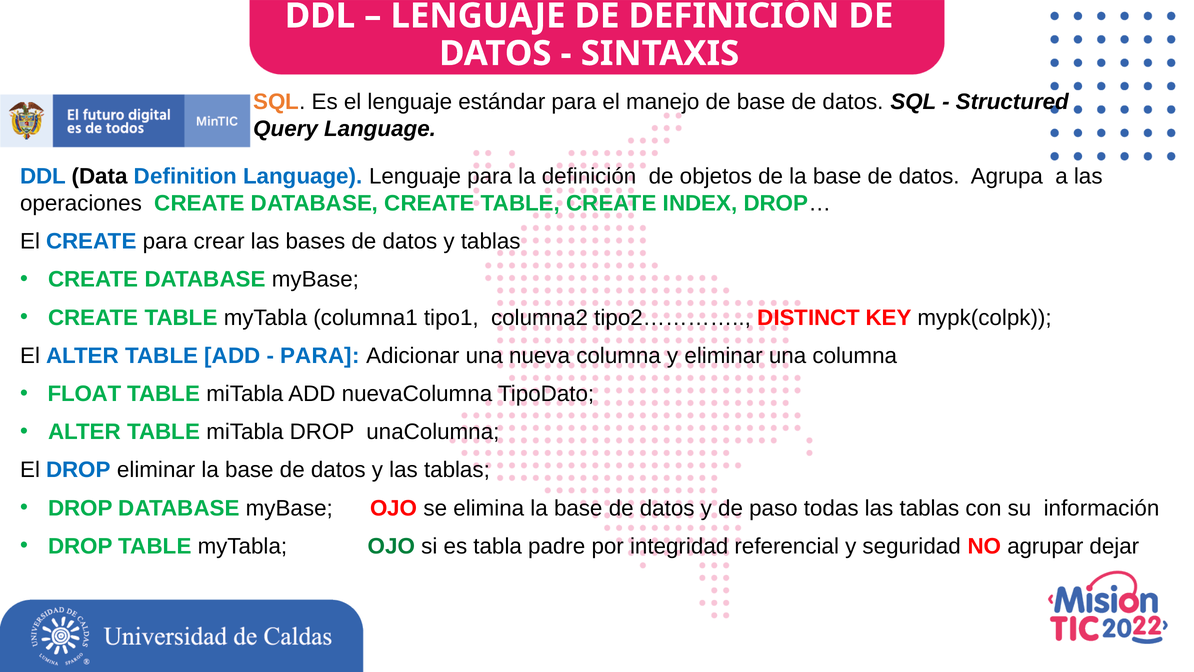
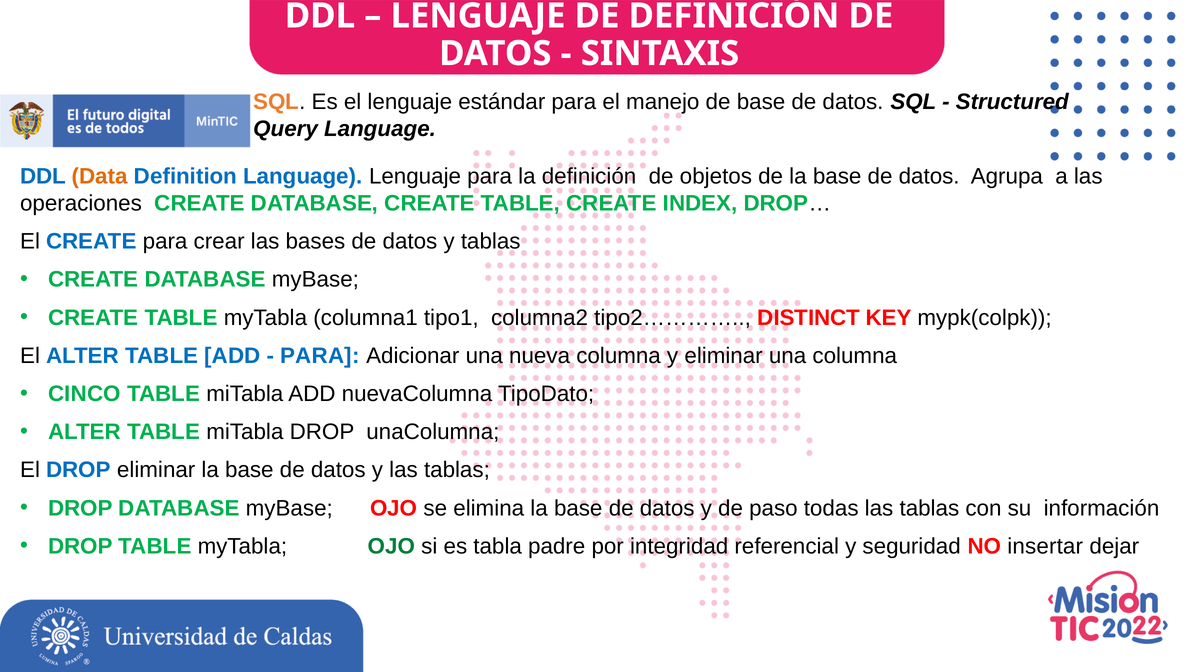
Data colour: black -> orange
FLOAT: FLOAT -> CINCO
agrupar: agrupar -> insertar
